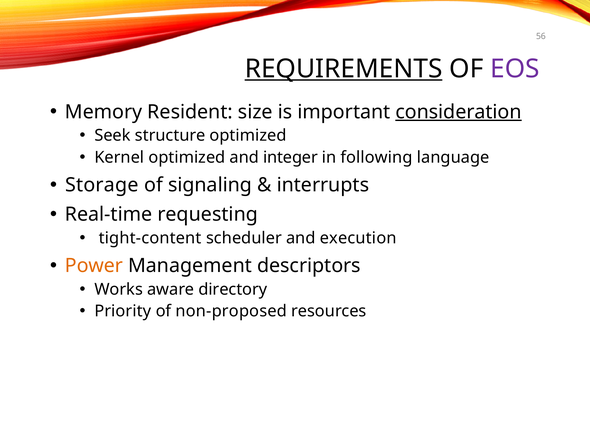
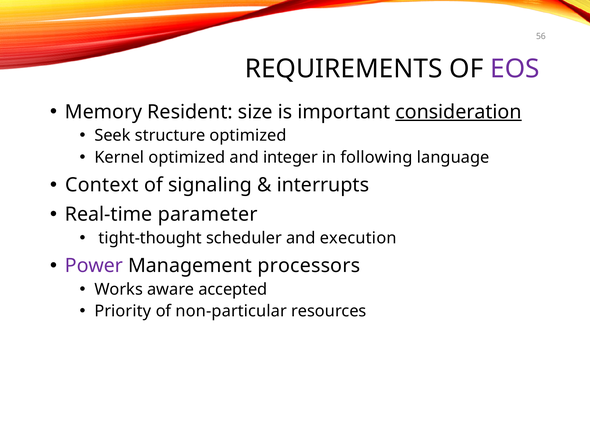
REQUIREMENTS underline: present -> none
Storage: Storage -> Context
requesting: requesting -> parameter
tight-content: tight-content -> tight-thought
Power colour: orange -> purple
descriptors: descriptors -> processors
directory: directory -> accepted
non-proposed: non-proposed -> non-particular
